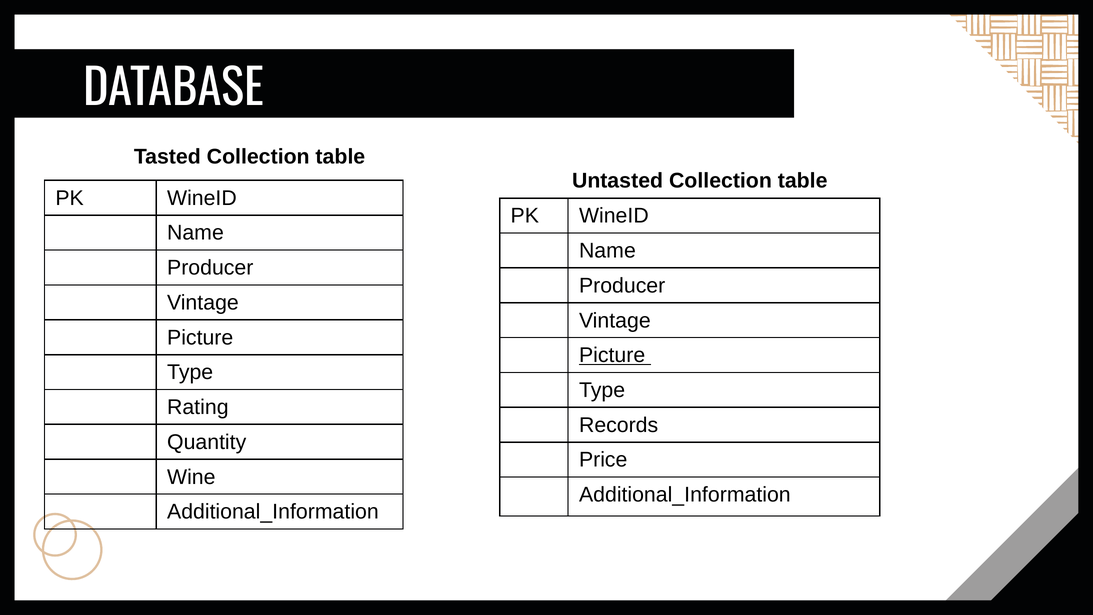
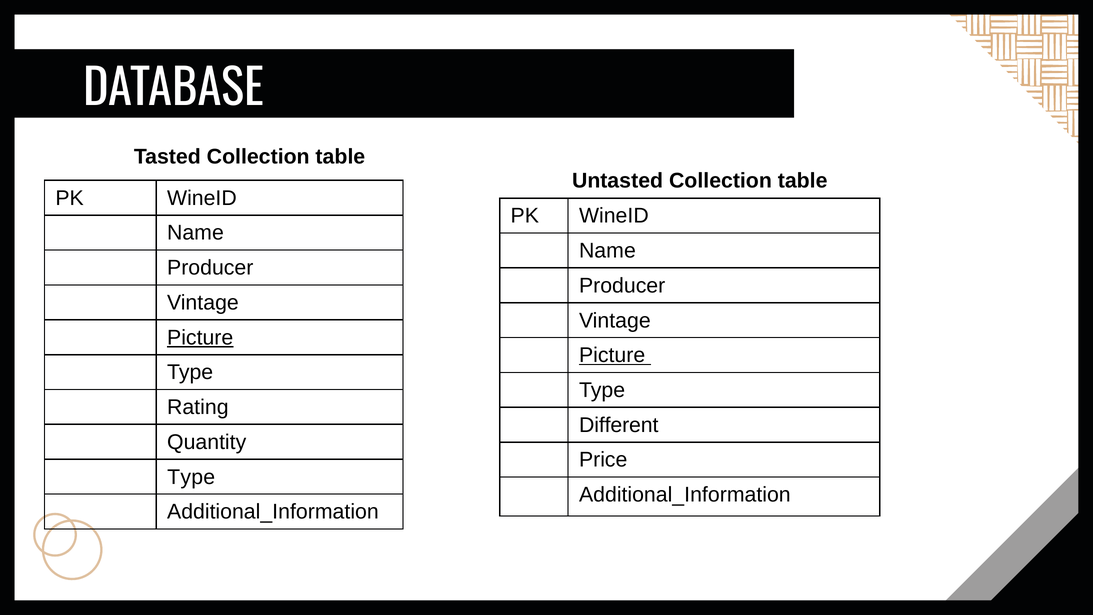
Picture underline: none -> present
Records​: Records​ -> Different​
Wine at (191, 477): Wine -> Type
